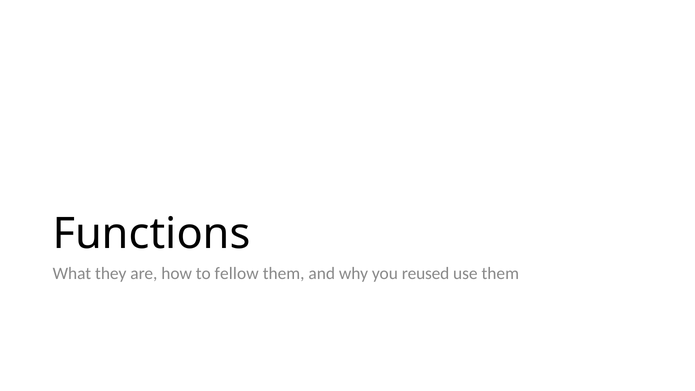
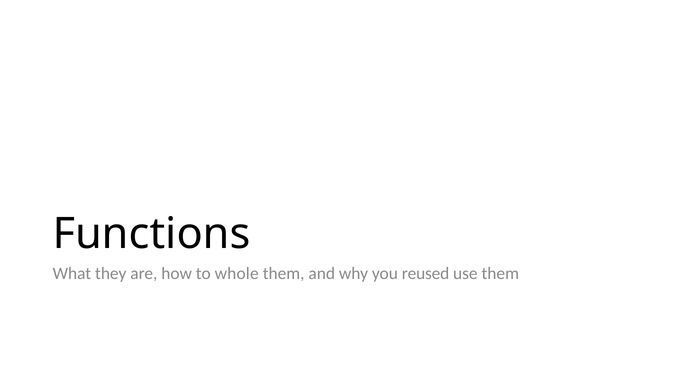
fellow: fellow -> whole
